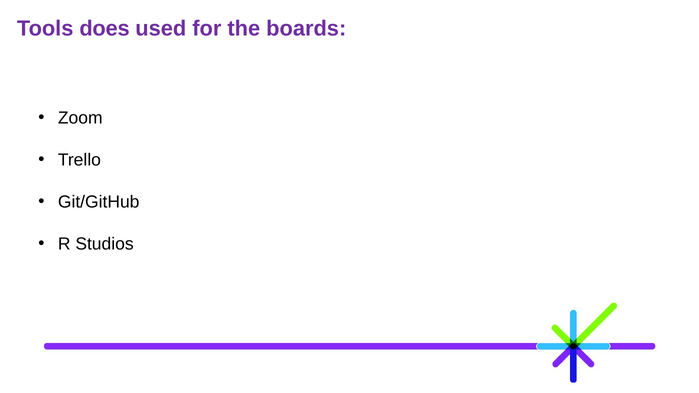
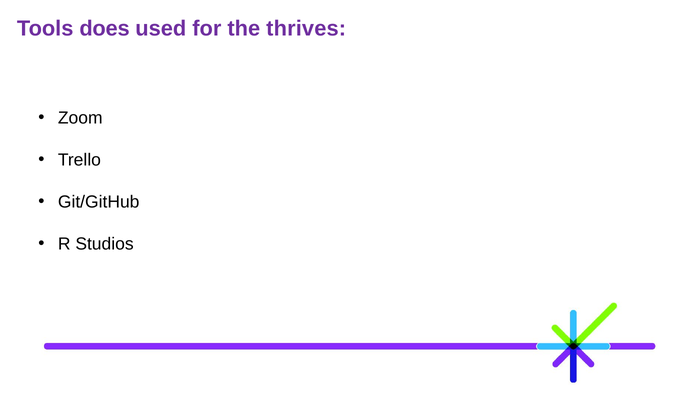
boards: boards -> thrives
